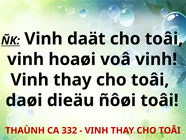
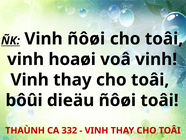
Vinh daät: daät -> ñôøi
daøi: daøi -> bôûi
